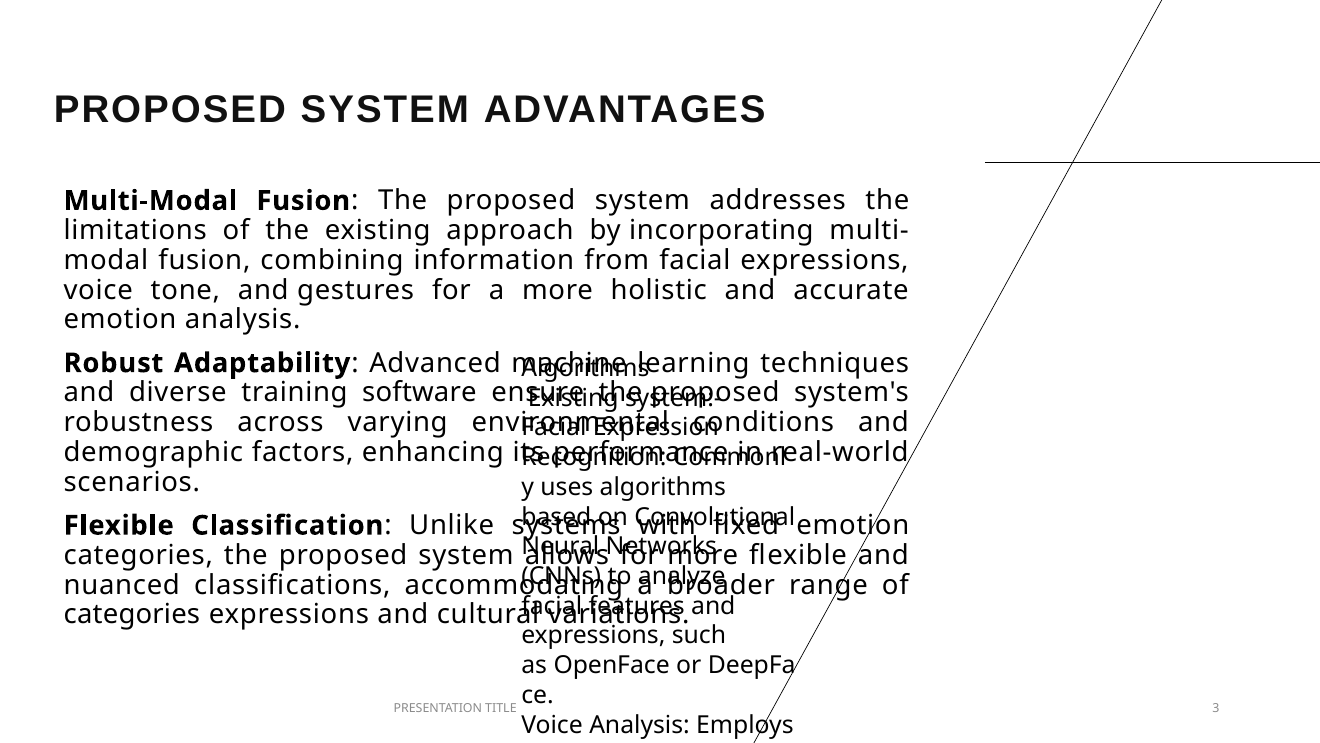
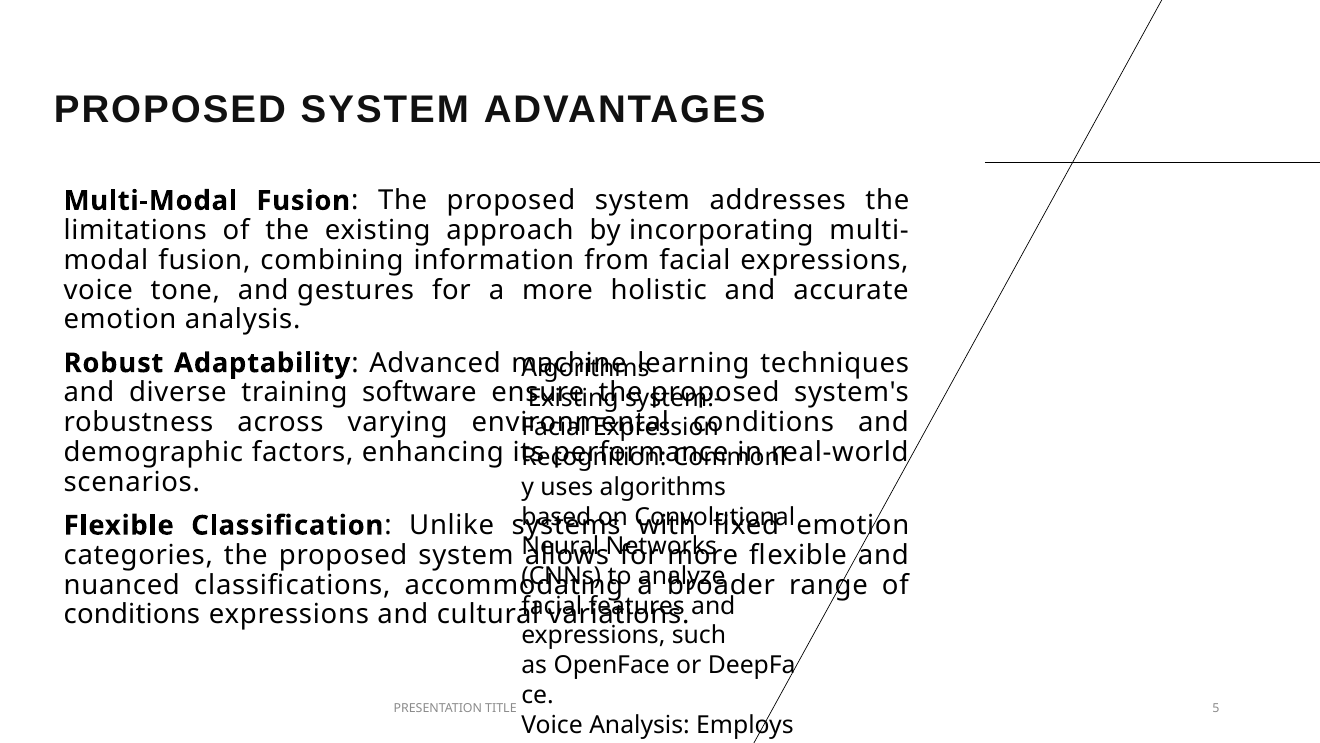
categories at (132, 614): categories -> conditions
3: 3 -> 5
